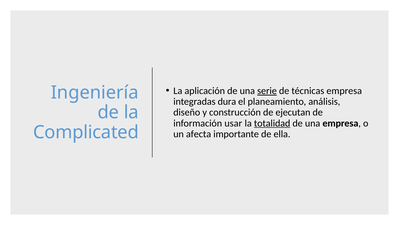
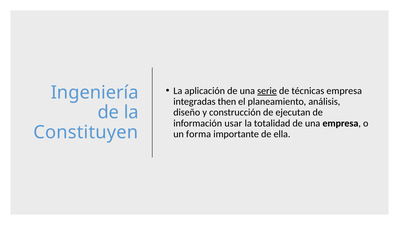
dura: dura -> then
totalidad underline: present -> none
Complicated: Complicated -> Constituyen
afecta: afecta -> forma
